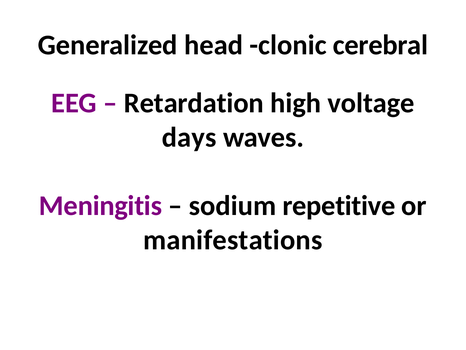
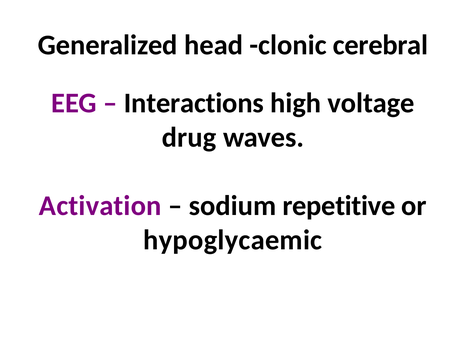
Retardation: Retardation -> Interactions
days: days -> drug
Meningitis: Meningitis -> Activation
manifestations: manifestations -> hypoglycaemic
